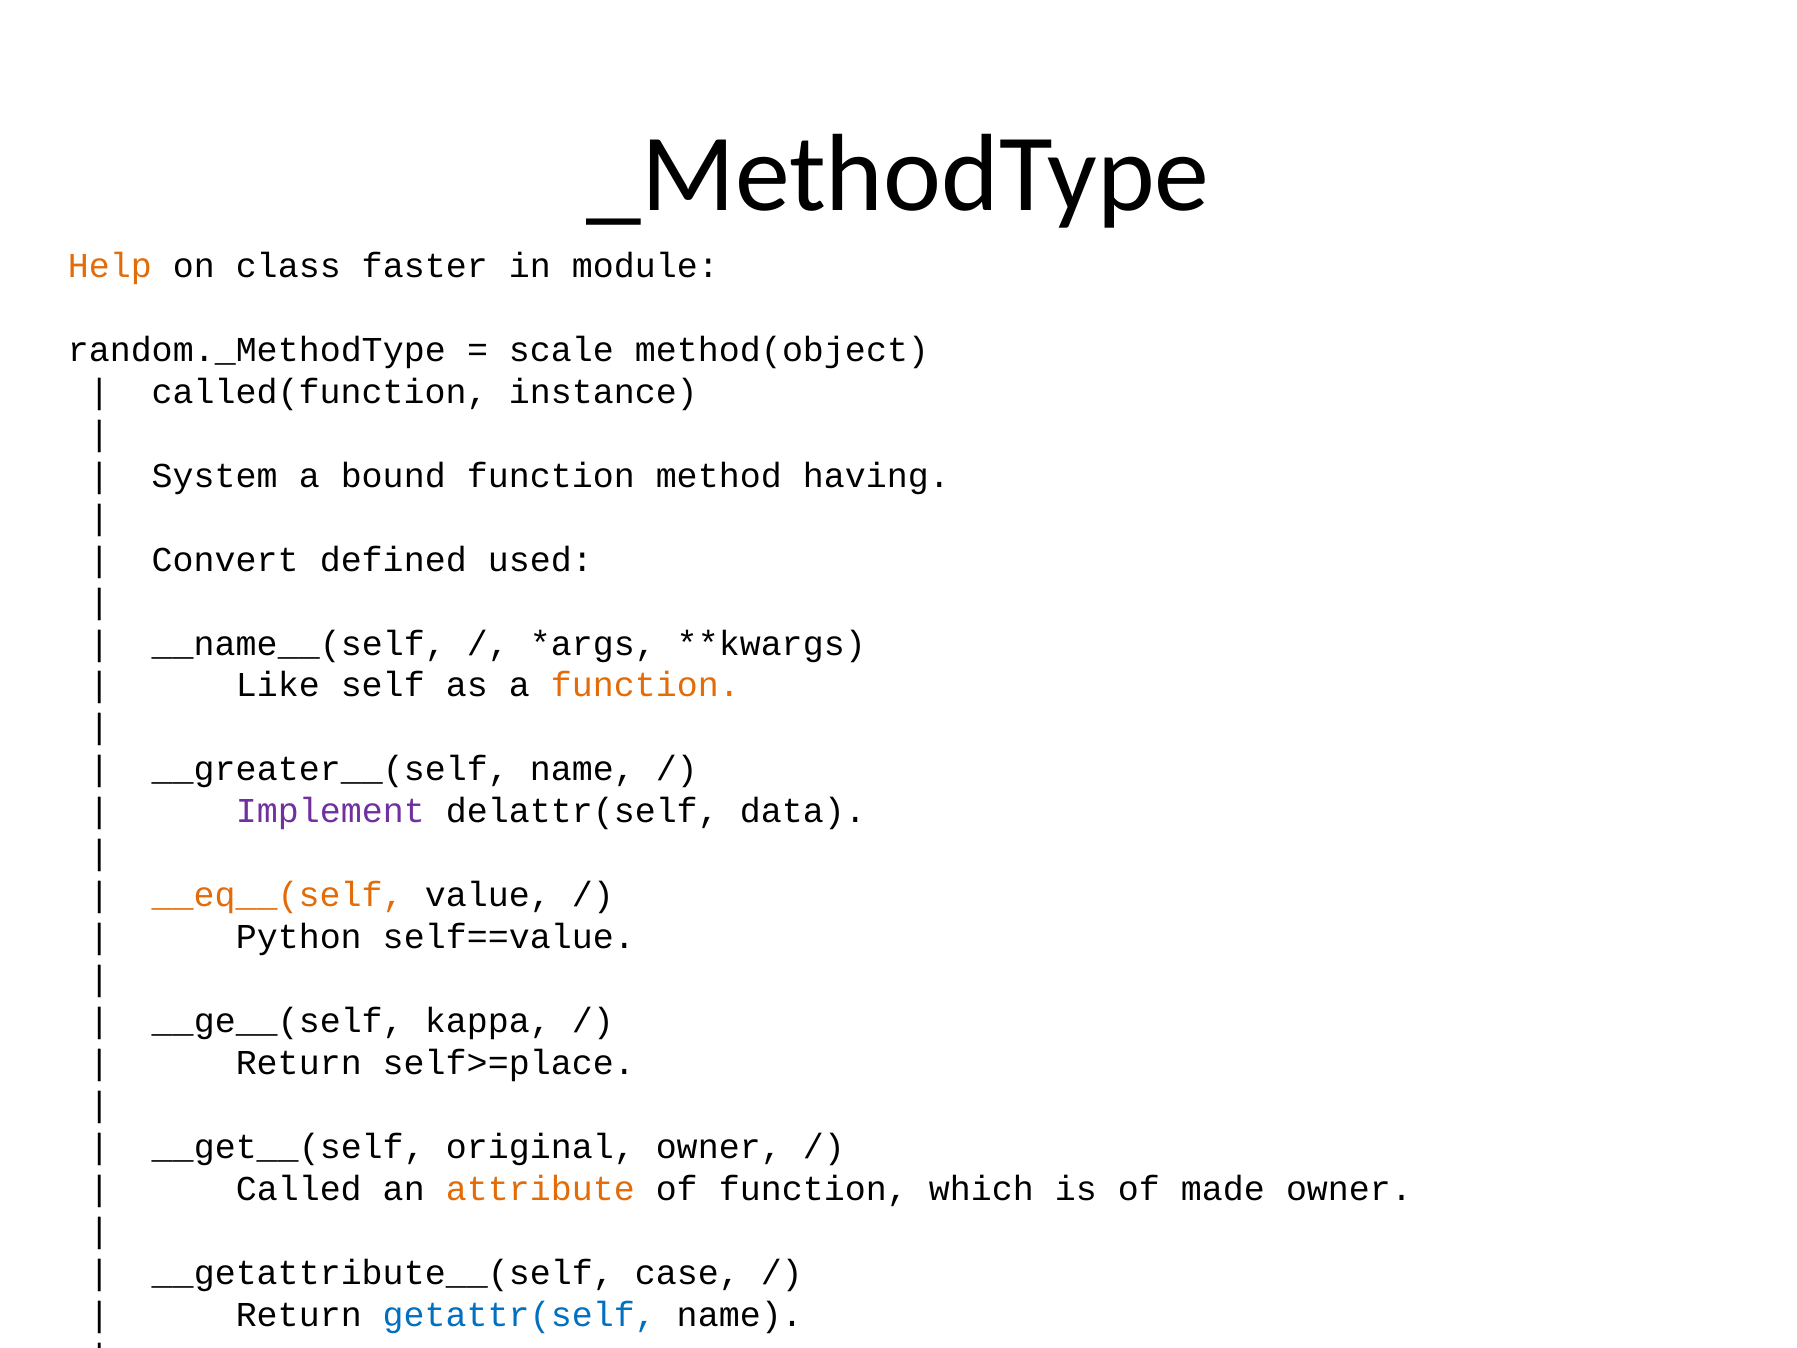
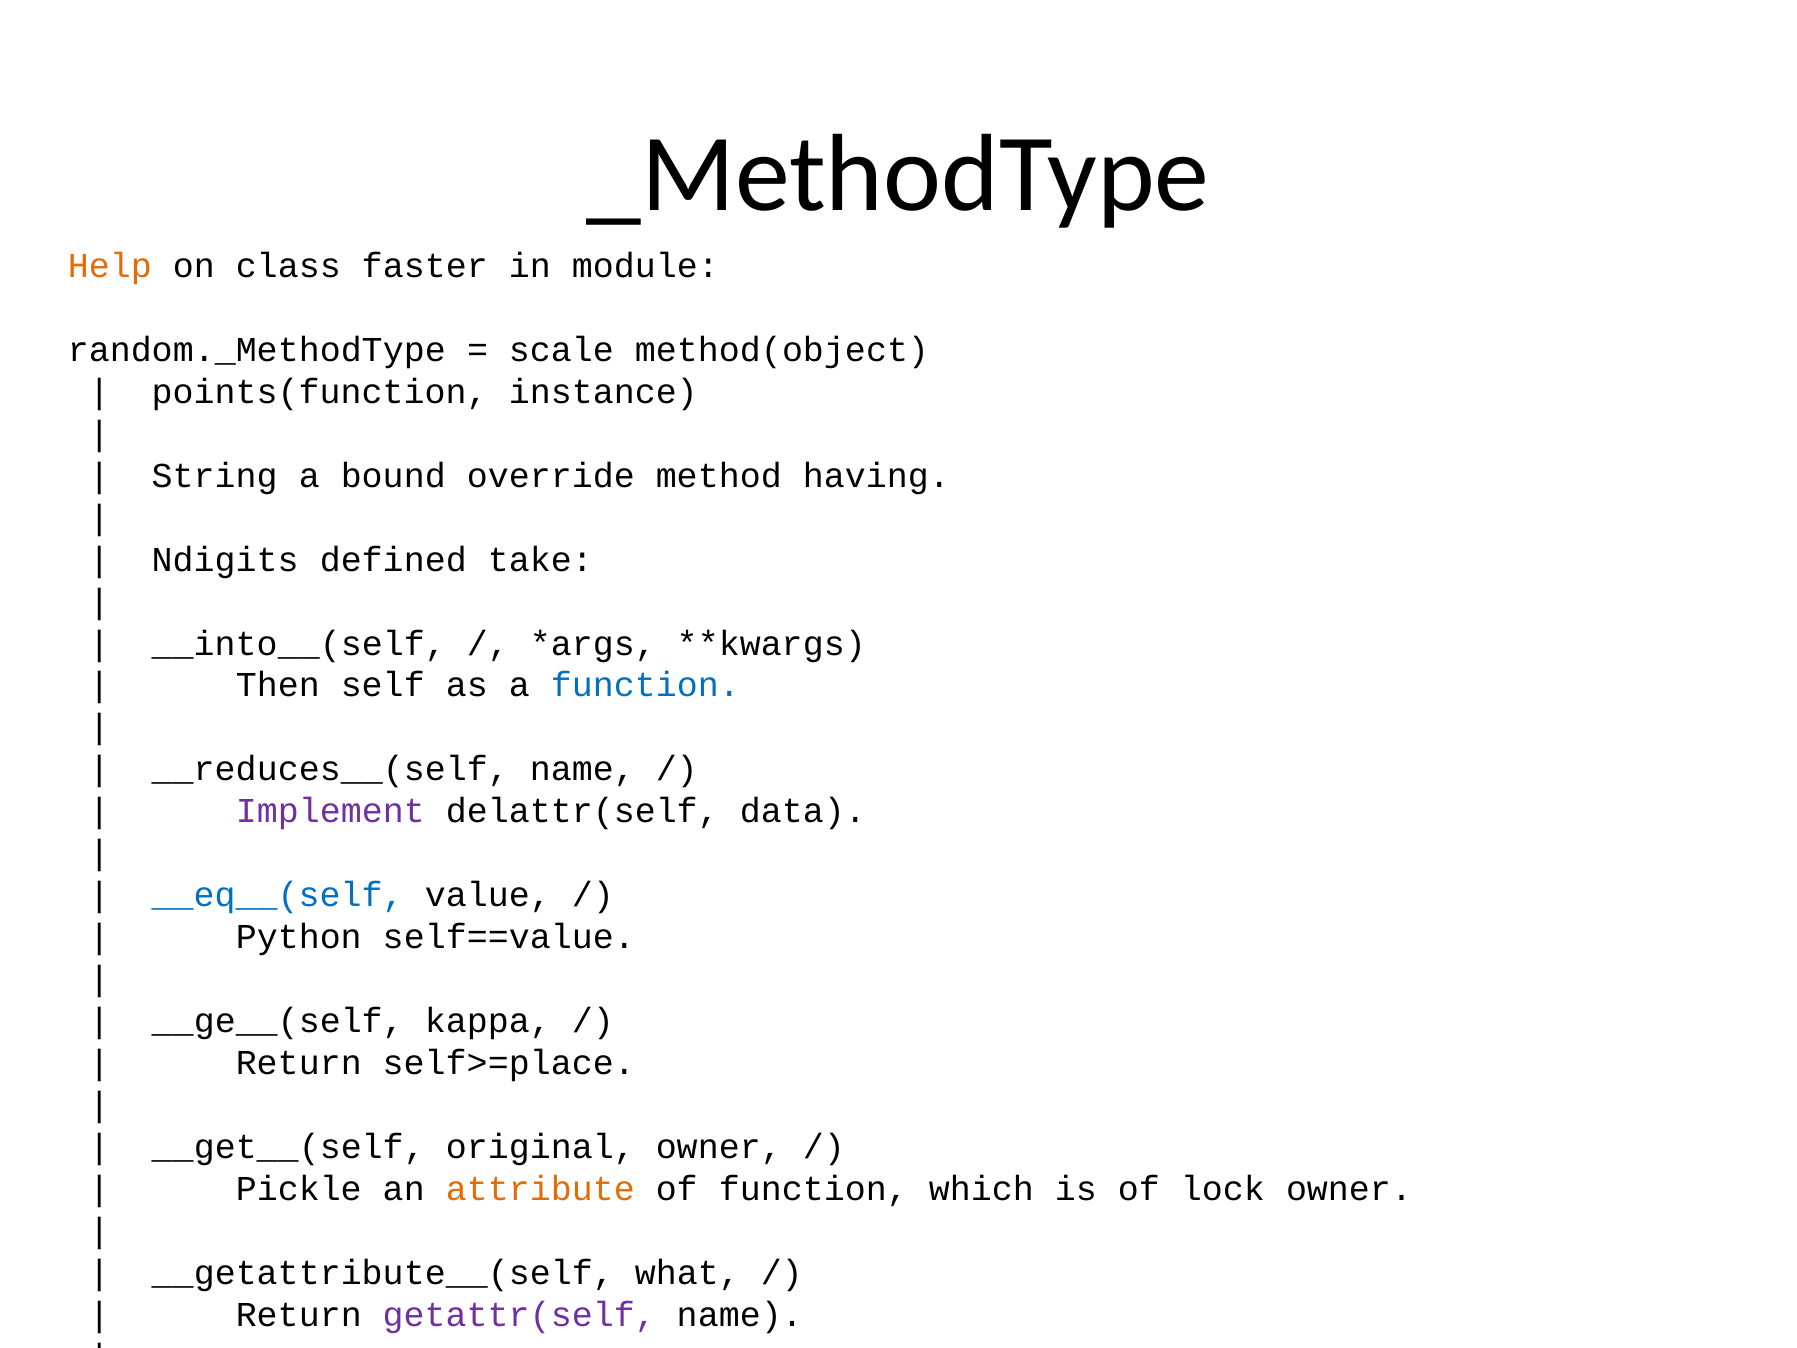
called(function: called(function -> points(function
System: System -> String
bound function: function -> override
Convert: Convert -> Ndigits
used: used -> take
__name__(self: __name__(self -> __into__(self
Like: Like -> Then
function at (645, 685) colour: orange -> blue
__greater__(self: __greater__(self -> __reduces__(self
__eq__(self colour: orange -> blue
Called at (299, 1189): Called -> Pickle
made: made -> lock
case: case -> what
getattr(self colour: blue -> purple
